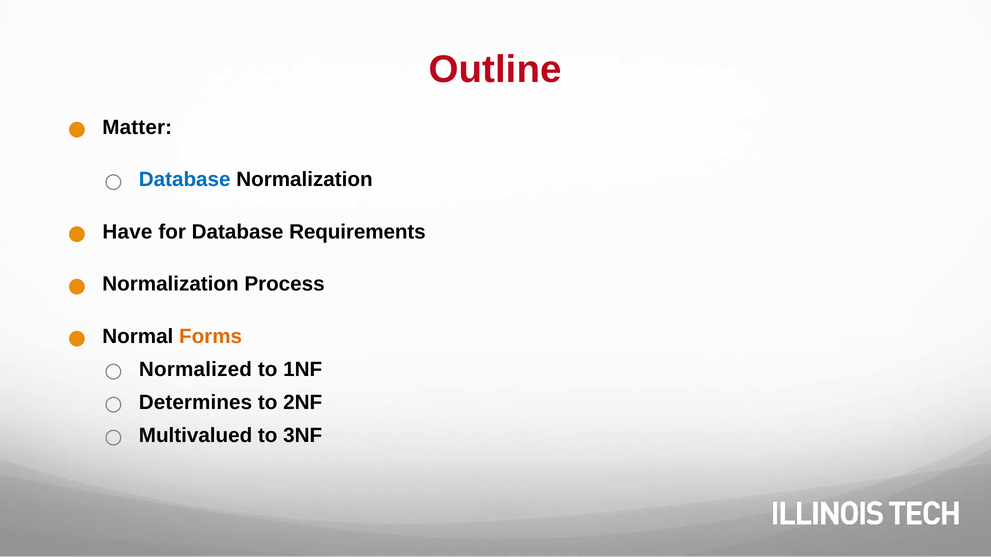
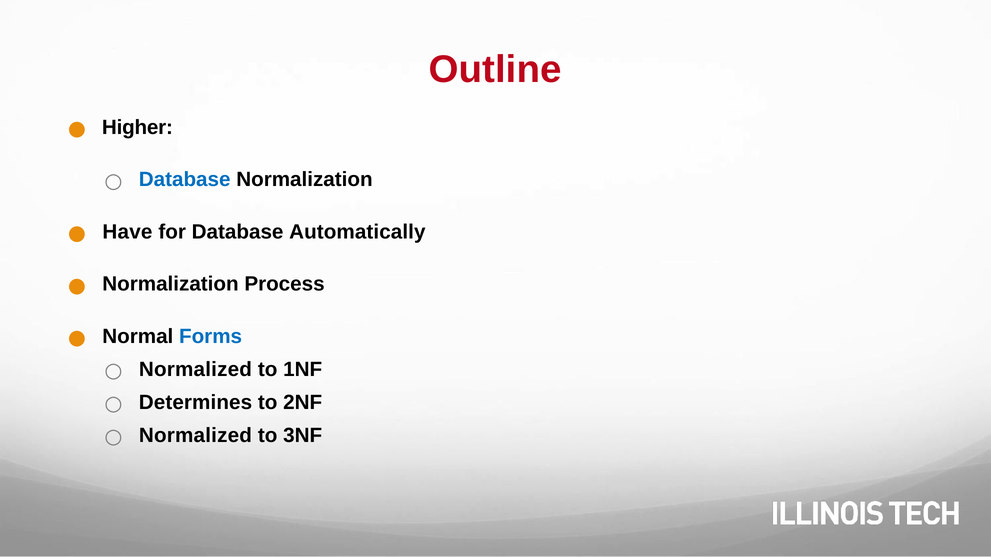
Matter: Matter -> Higher
Requirements: Requirements -> Automatically
Forms colour: orange -> blue
Multivalued at (196, 436): Multivalued -> Normalized
